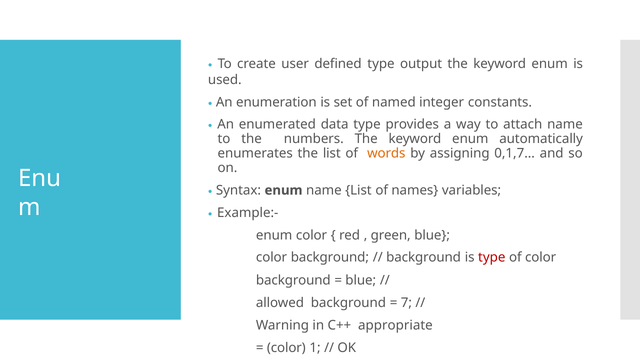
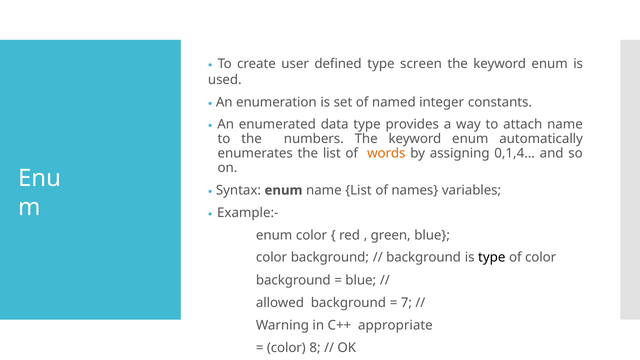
output: output -> screen
0,1,7…: 0,1,7… -> 0,1,4…
type at (492, 258) colour: red -> black
1: 1 -> 8
